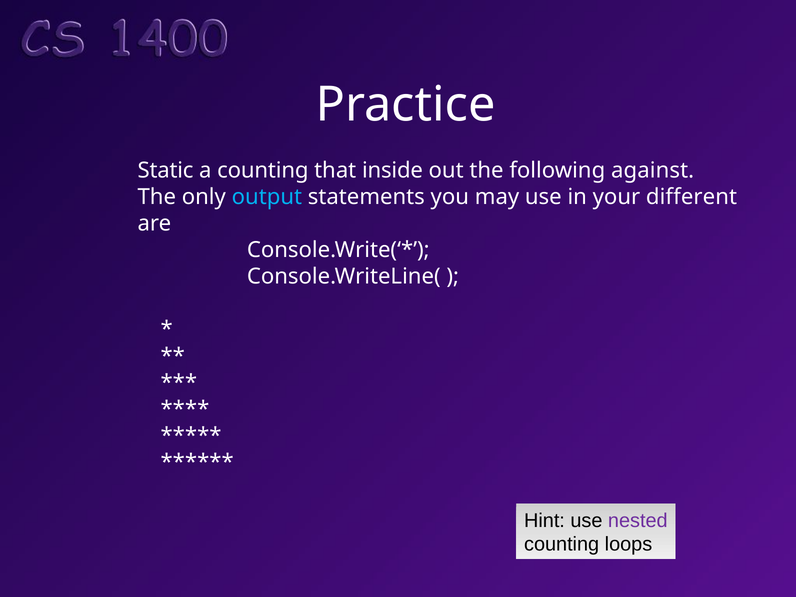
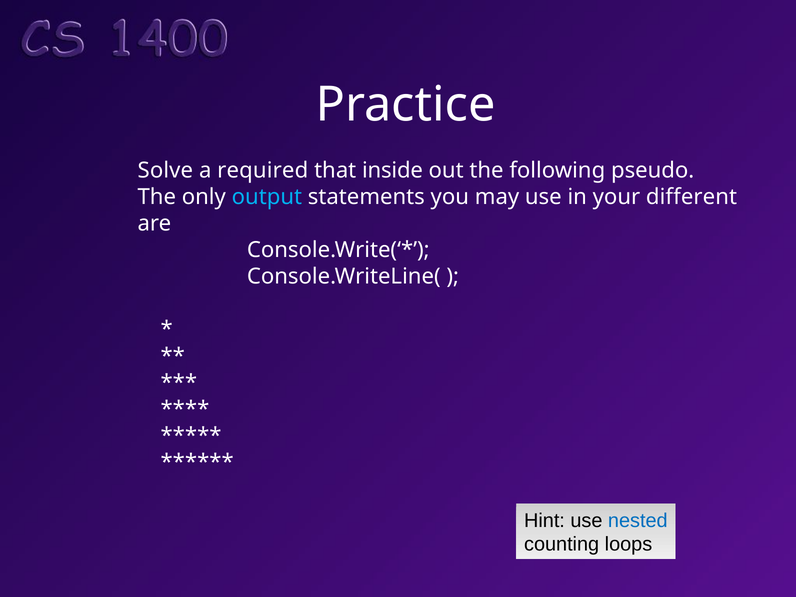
Static: Static -> Solve
a counting: counting -> required
against: against -> pseudo
nested colour: purple -> blue
